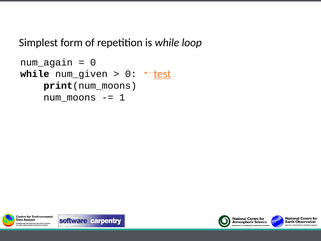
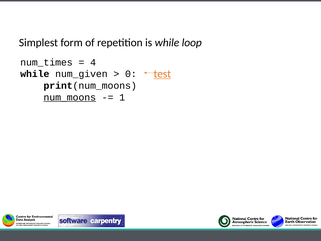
num_again: num_again -> num_times
0 at (93, 62): 0 -> 4
num_moons underline: none -> present
